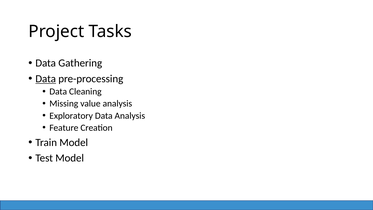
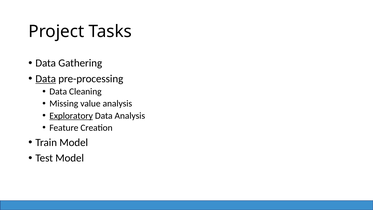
Exploratory underline: none -> present
